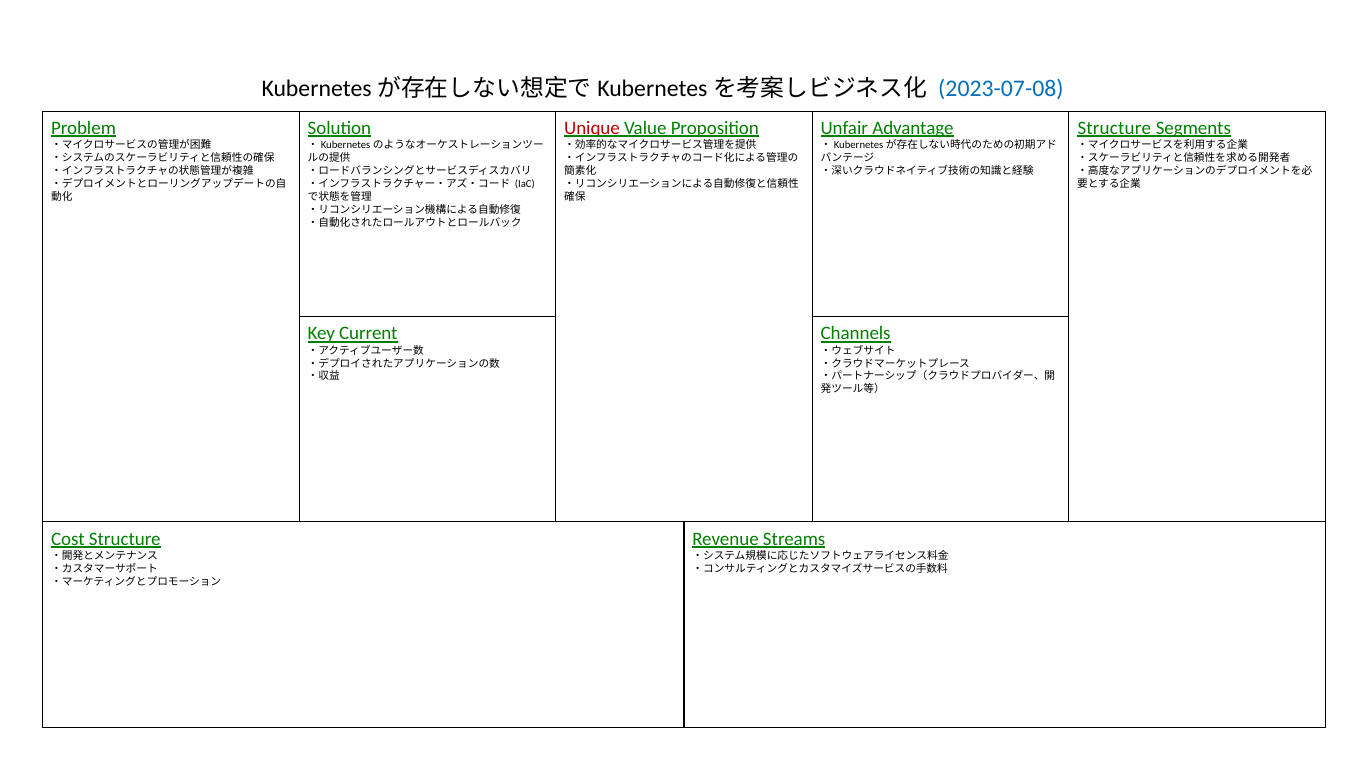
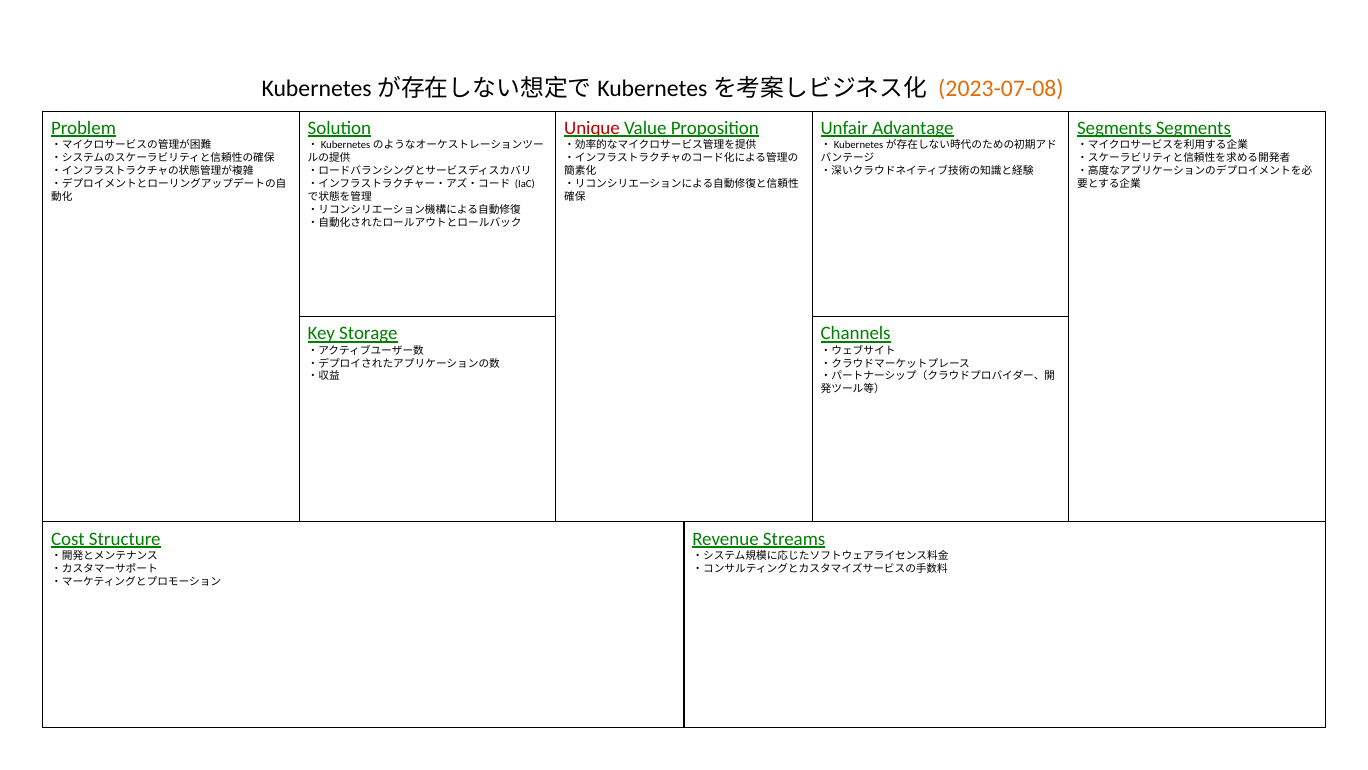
2023-07-08 colour: blue -> orange
Structure at (1114, 128): Structure -> Segments
Current: Current -> Storage
